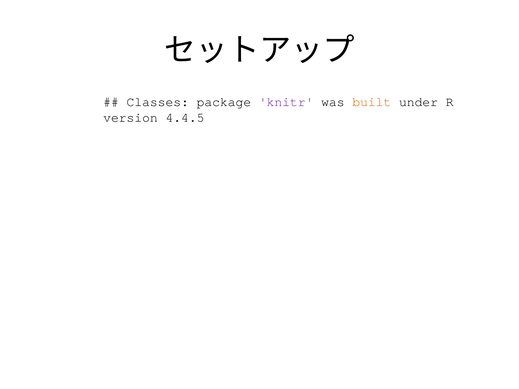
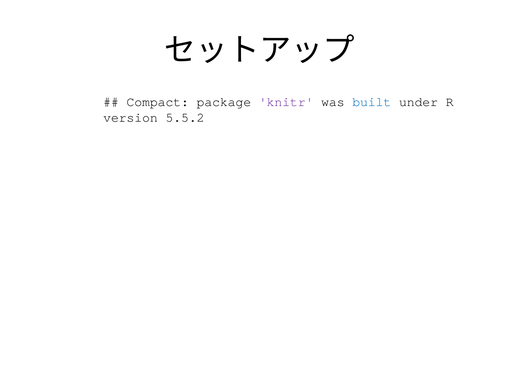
Classes: Classes -> Compact
built colour: orange -> blue
4.4.5: 4.4.5 -> 5.5.2
